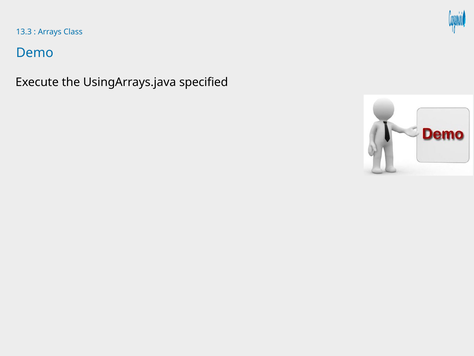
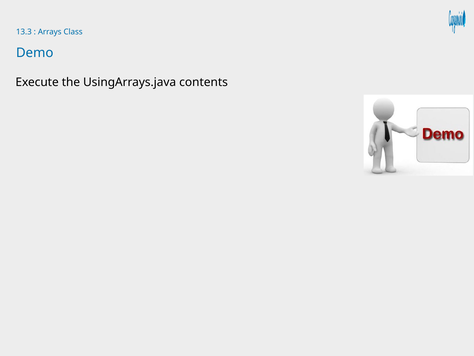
specified: specified -> contents
